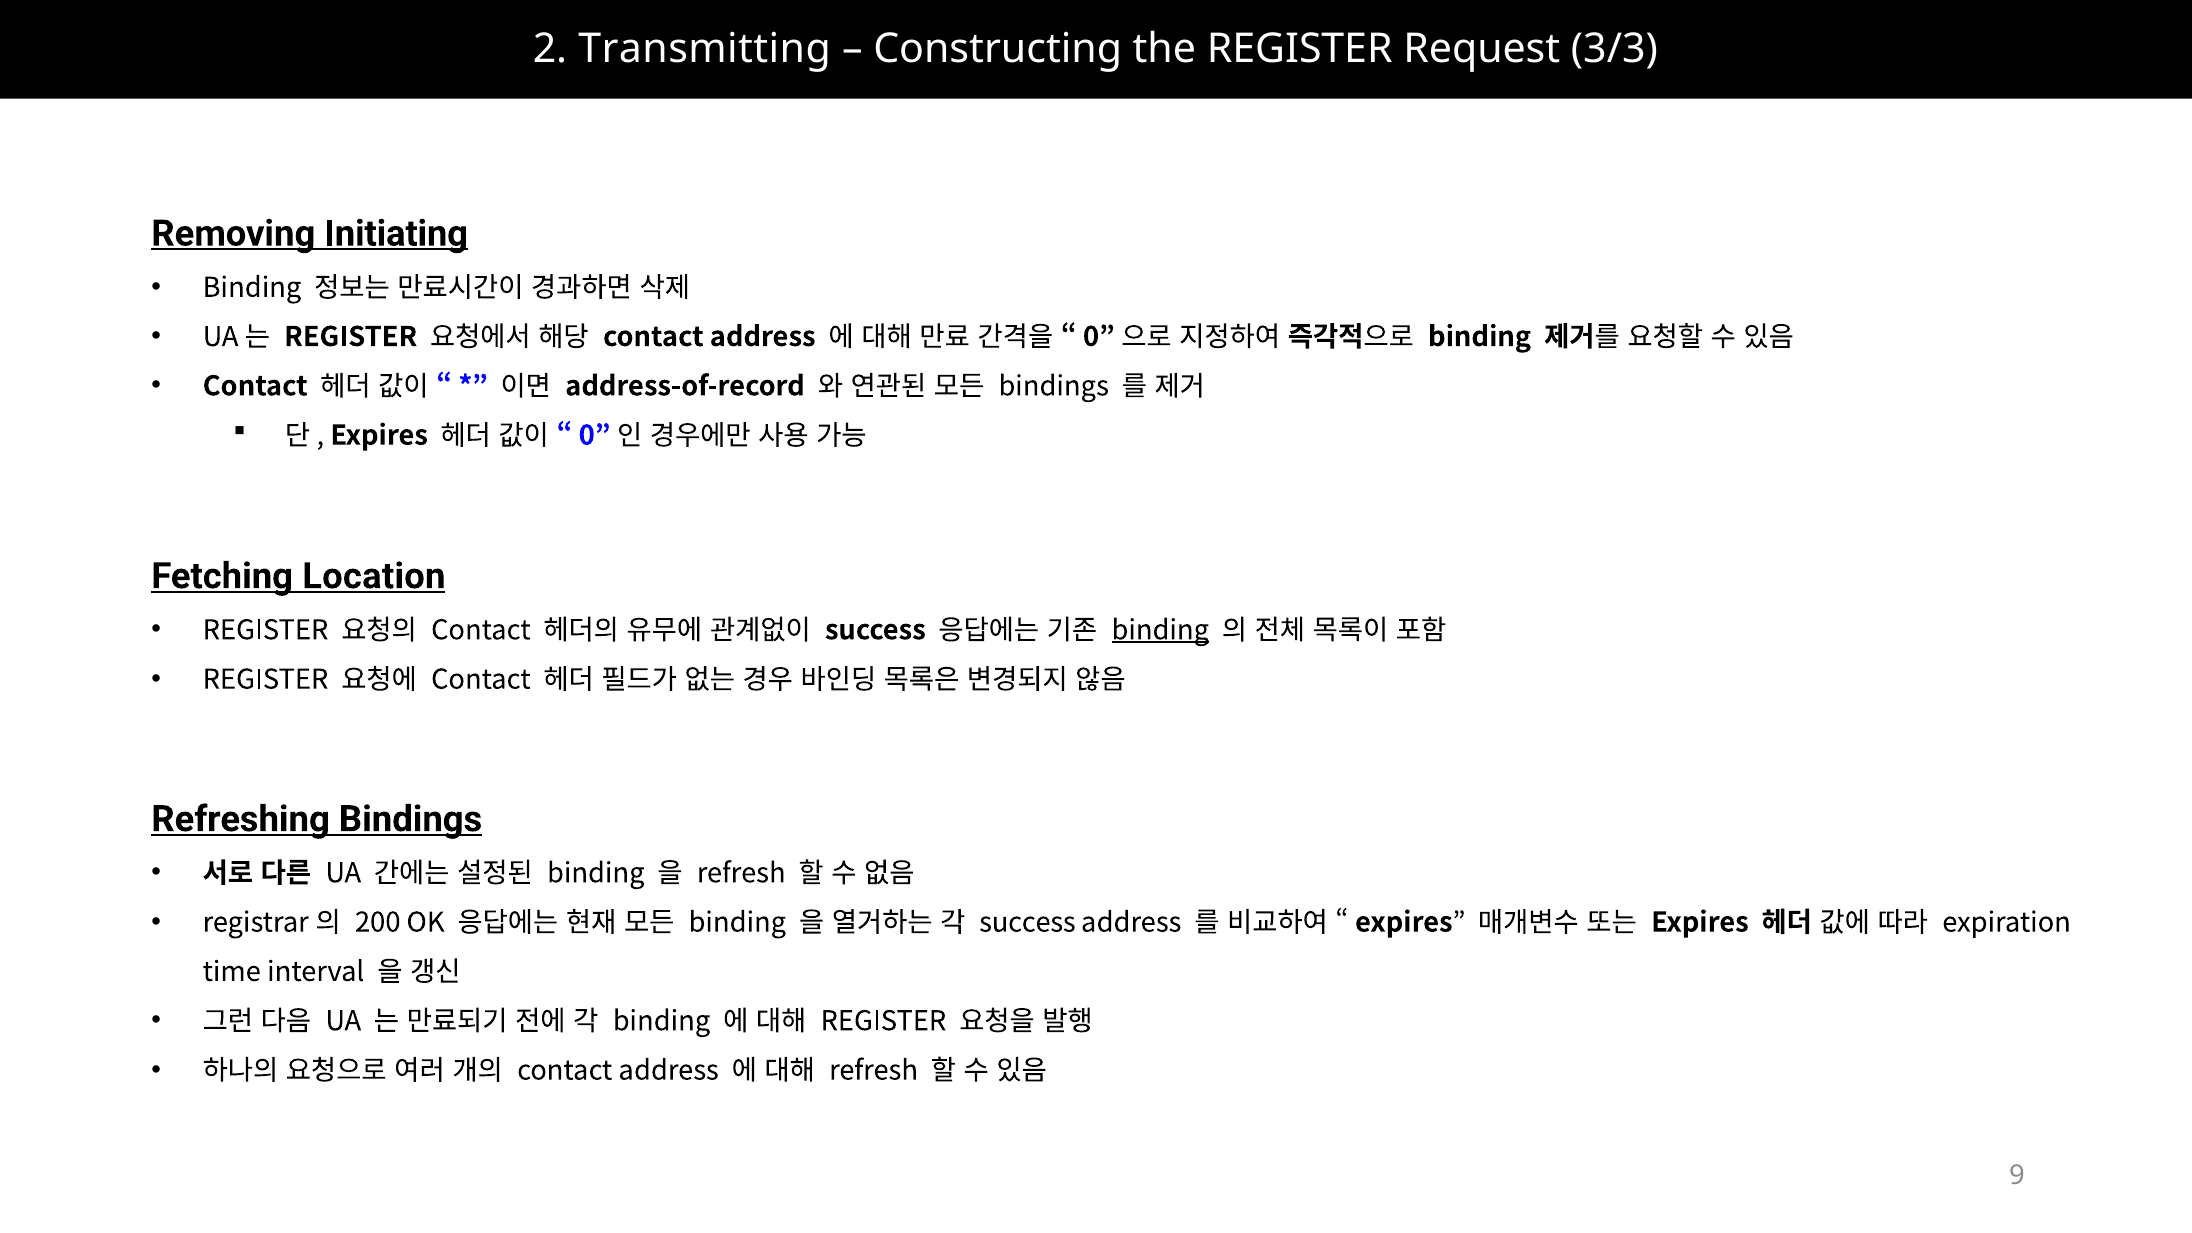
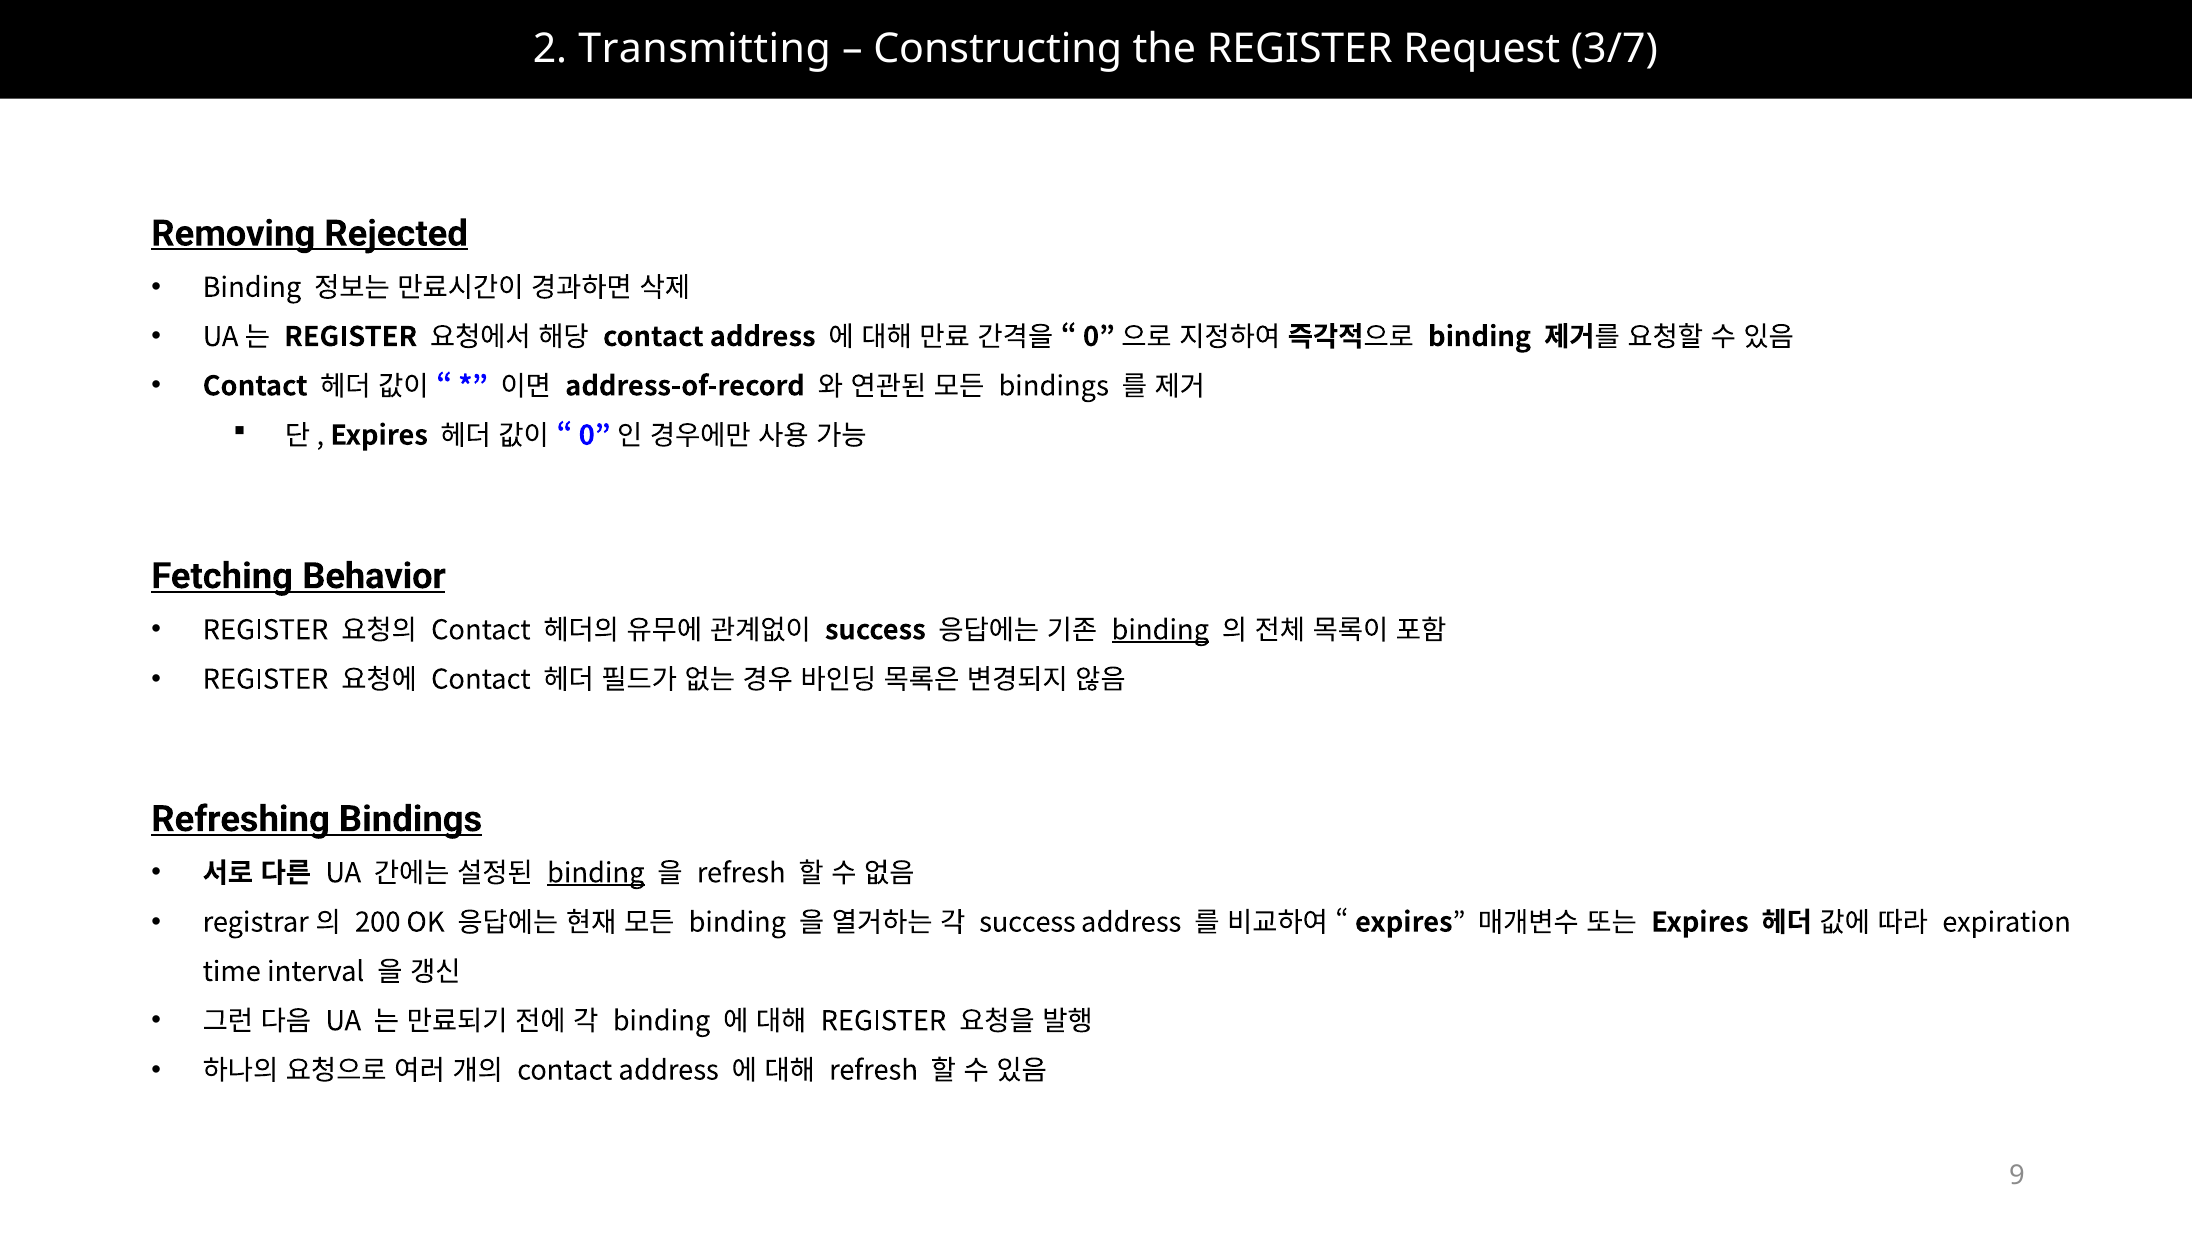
3/3: 3/3 -> 3/7
Initiating: Initiating -> Rejected
Location: Location -> Behavior
binding at (596, 873) underline: none -> present
